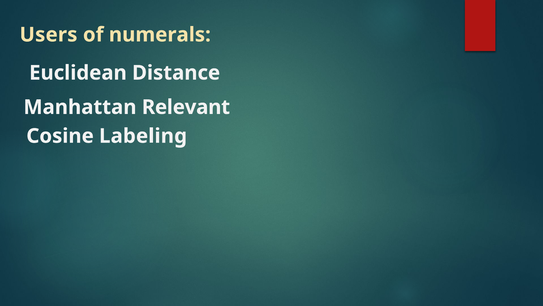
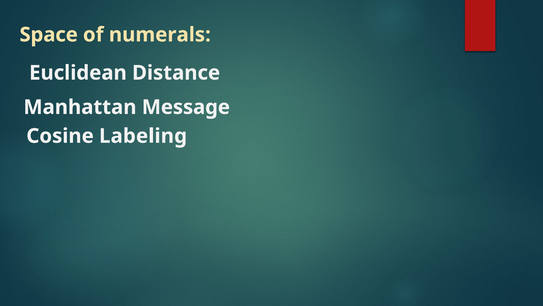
Users: Users -> Space
Relevant: Relevant -> Message
